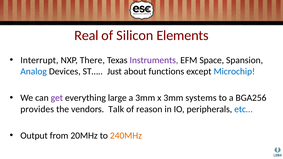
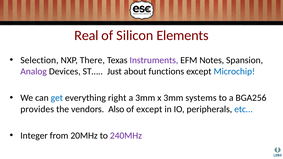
Interrupt: Interrupt -> Selection
Space: Space -> Notes
Analog colour: blue -> purple
get colour: purple -> blue
large: large -> right
Talk: Talk -> Also
of reason: reason -> except
Output: Output -> Integer
240MHz colour: orange -> purple
